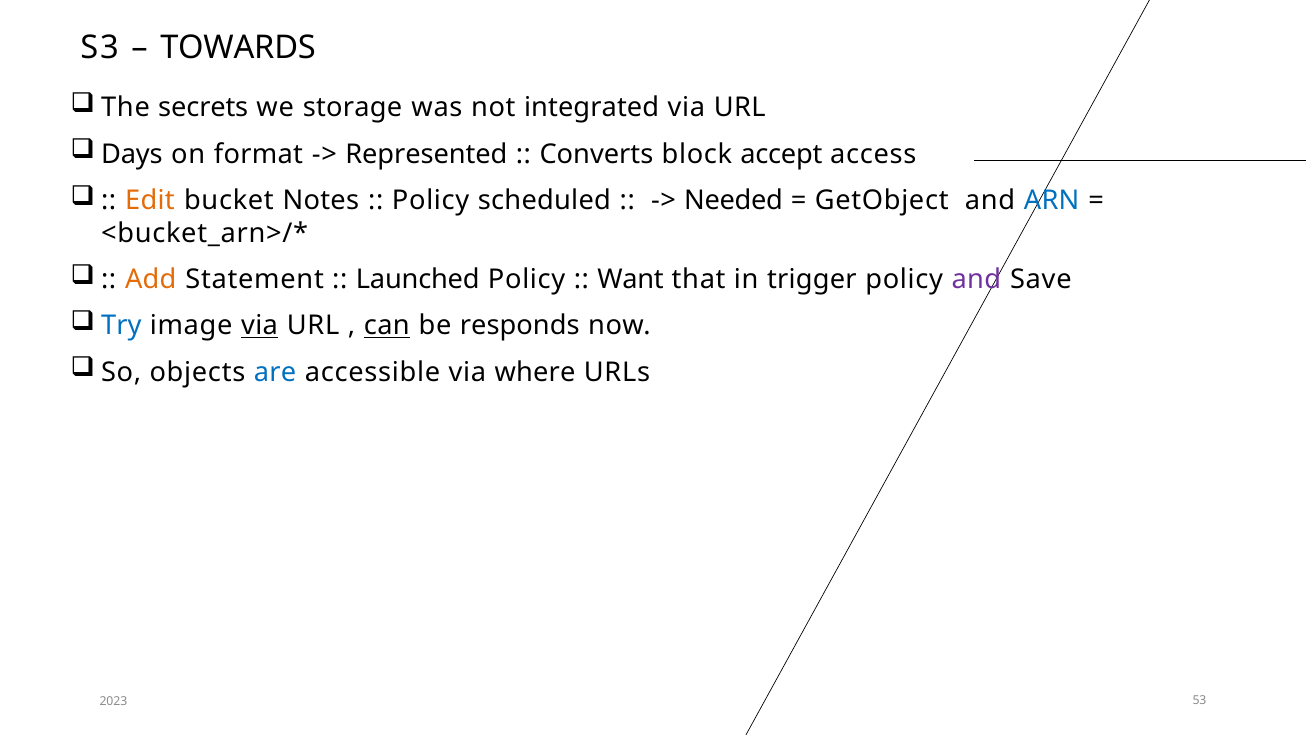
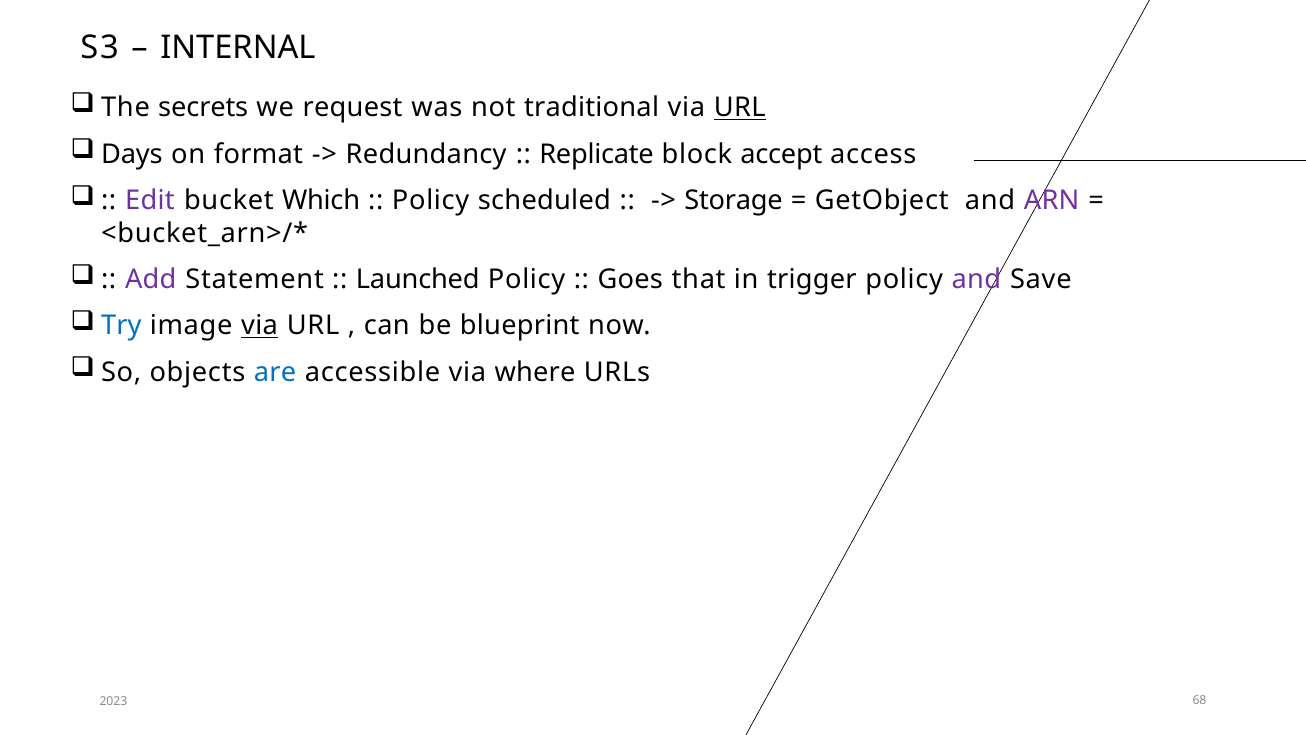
TOWARDS: TOWARDS -> INTERNAL
storage: storage -> request
integrated: integrated -> traditional
URL at (740, 108) underline: none -> present
Represented: Represented -> Redundancy
Converts: Converts -> Replicate
Edit colour: orange -> purple
Notes: Notes -> Which
Needed: Needed -> Storage
ARN colour: blue -> purple
Add colour: orange -> purple
Want: Want -> Goes
can underline: present -> none
responds: responds -> blueprint
53: 53 -> 68
